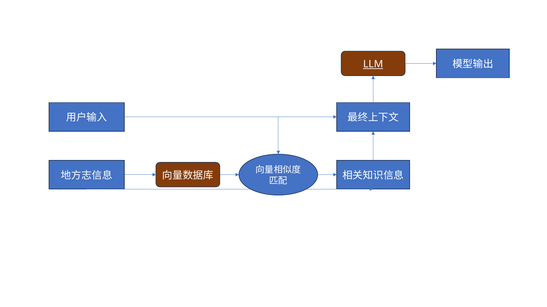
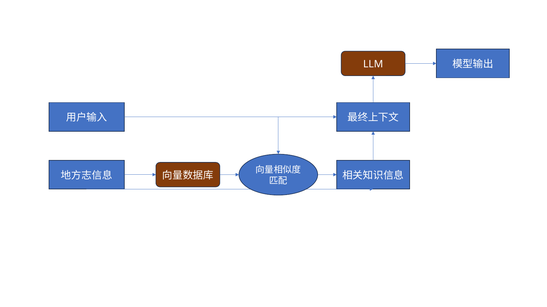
LLM underline: present -> none
